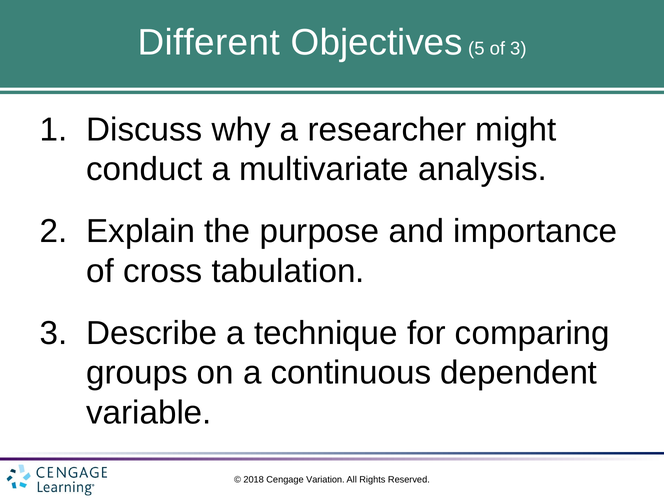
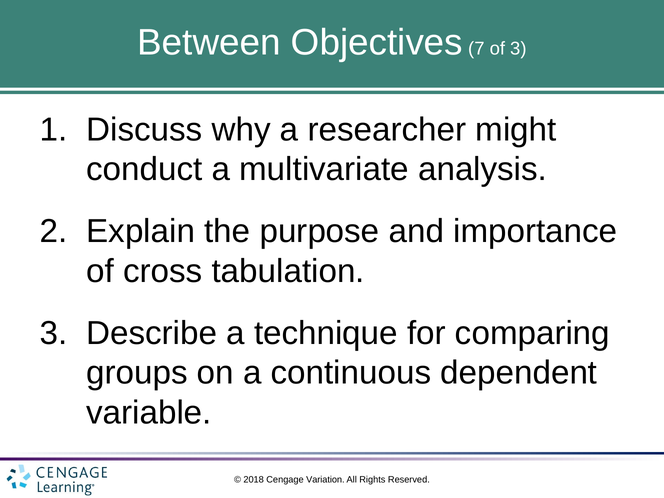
Different: Different -> Between
5: 5 -> 7
